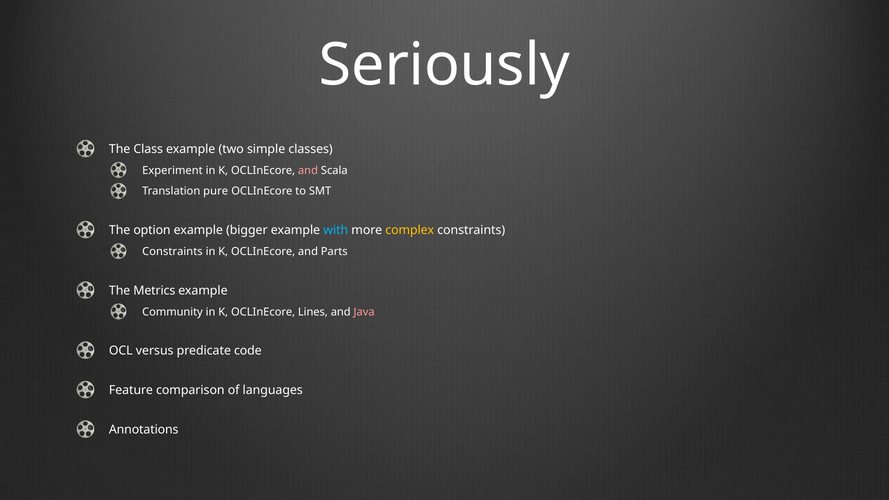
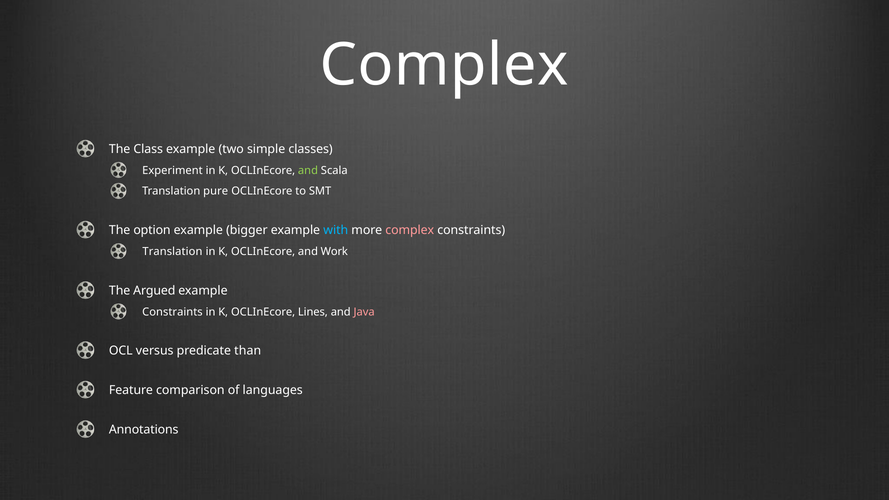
Seriously at (444, 65): Seriously -> Complex
and at (308, 170) colour: pink -> light green
complex at (410, 230) colour: yellow -> pink
Constraints at (172, 252): Constraints -> Translation
Parts: Parts -> Work
Metrics: Metrics -> Argued
Community at (173, 312): Community -> Constraints
code: code -> than
